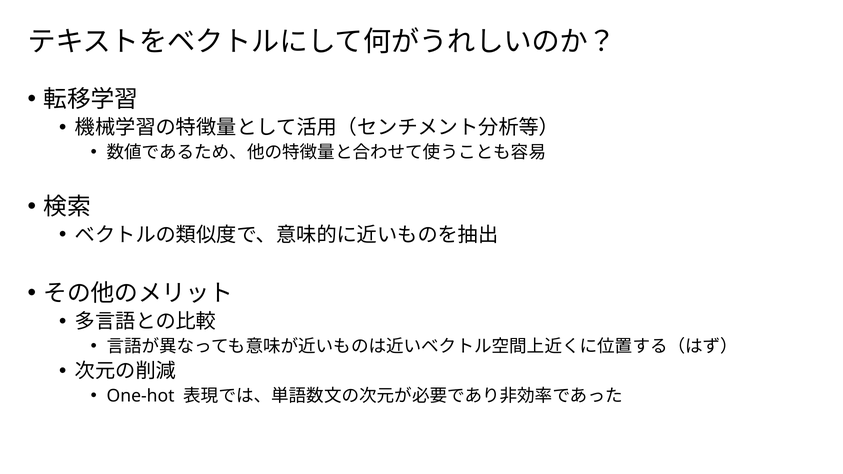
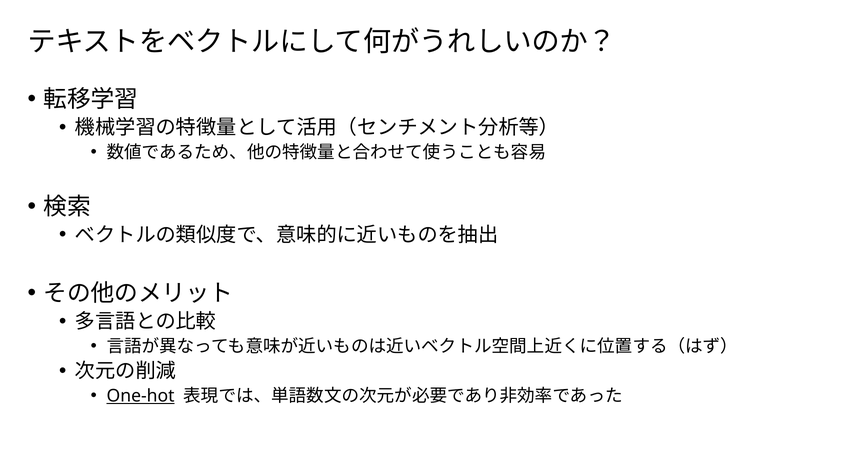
One-hot underline: none -> present
